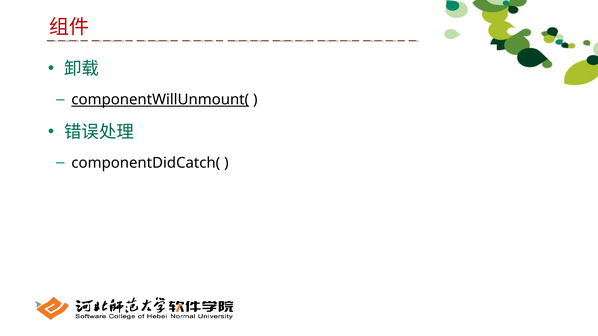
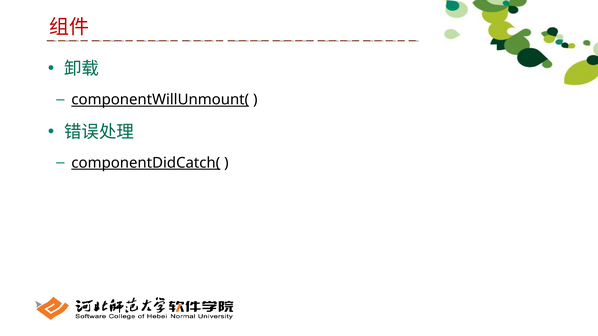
componentDidCatch( underline: none -> present
